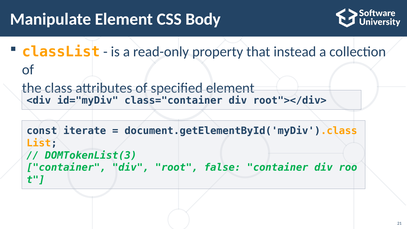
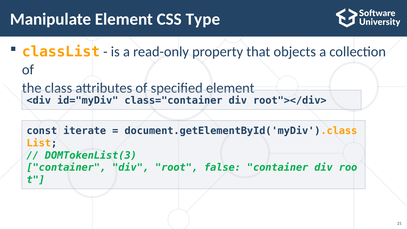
Body: Body -> Type
instead: instead -> objects
